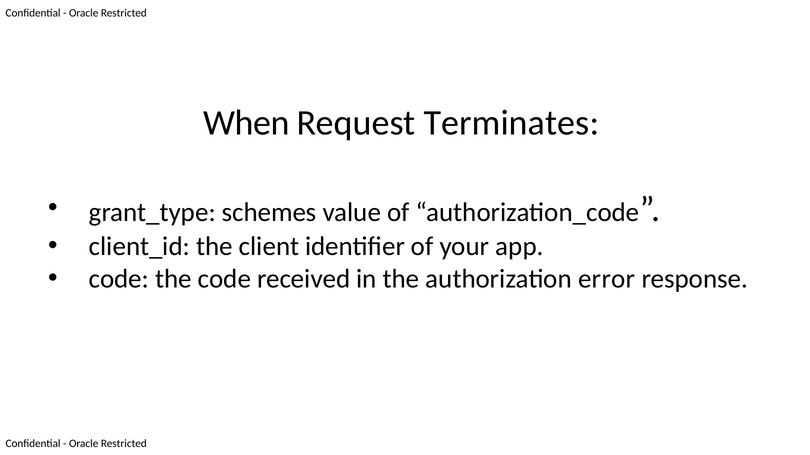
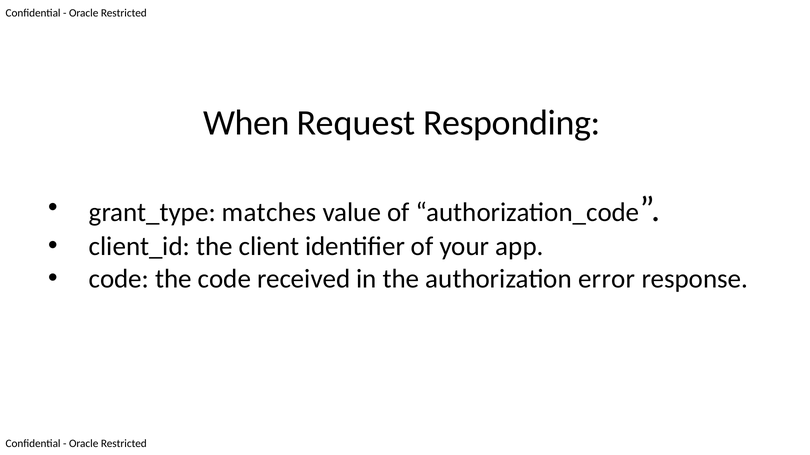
Terminates: Terminates -> Responding
schemes: schemes -> matches
